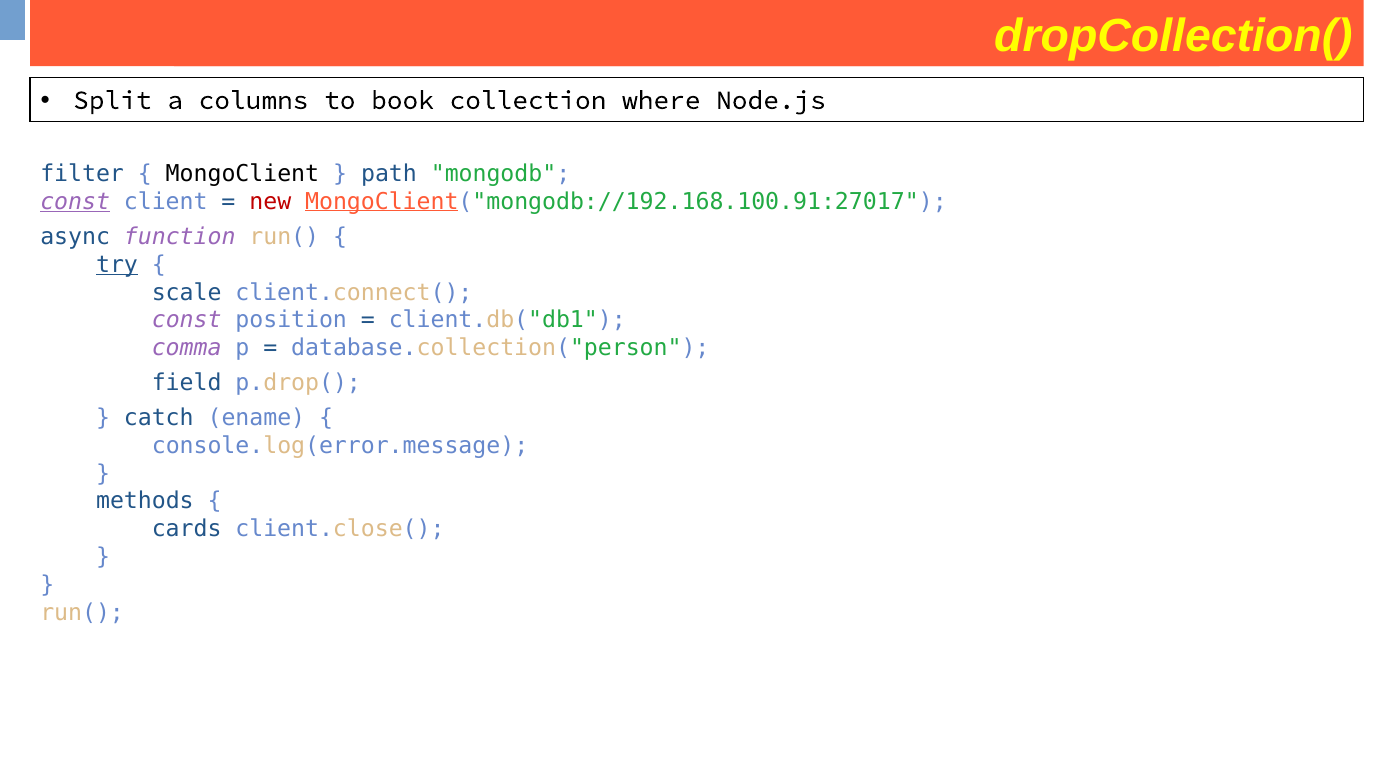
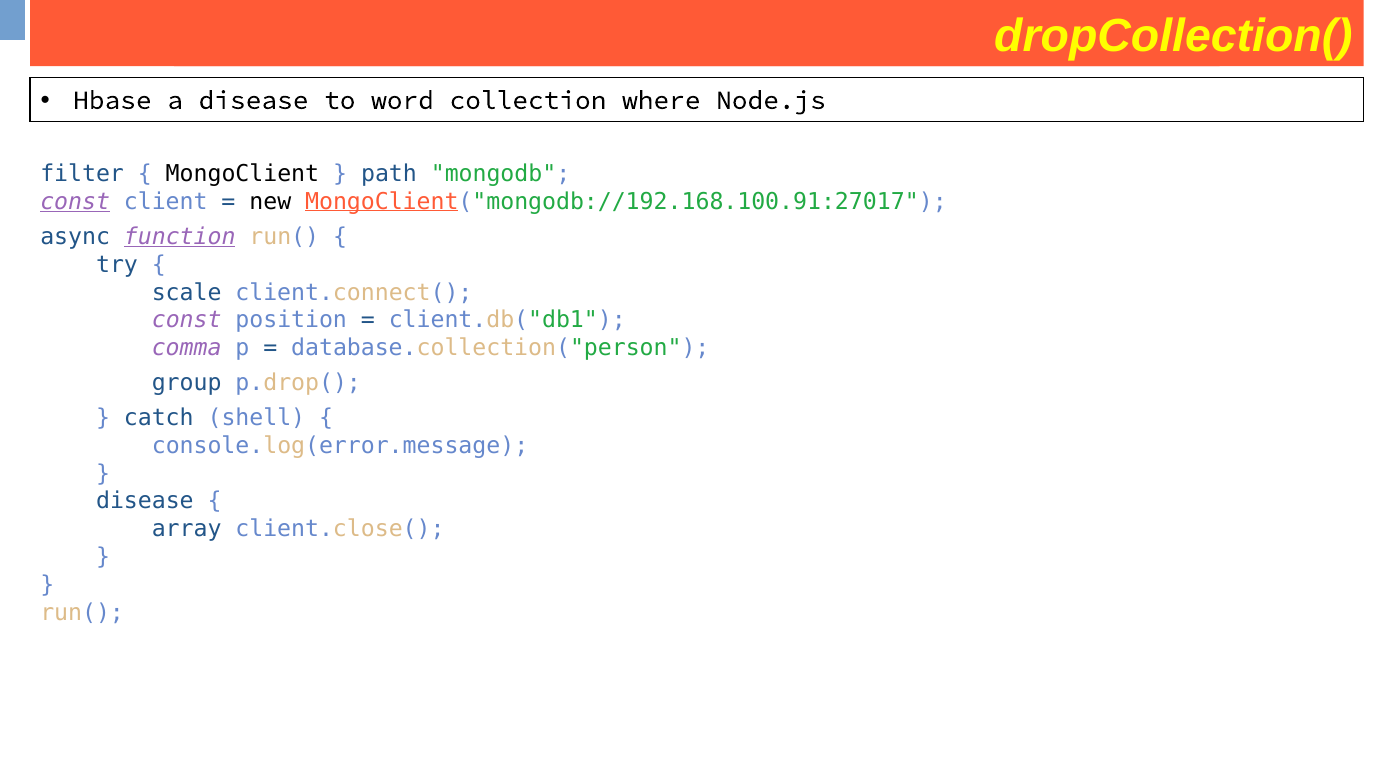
Split: Split -> Hbase
a columns: columns -> disease
book: book -> word
new colour: red -> black
function underline: none -> present
try underline: present -> none
field: field -> group
ename: ename -> shell
methods at (145, 501): methods -> disease
cards: cards -> array
